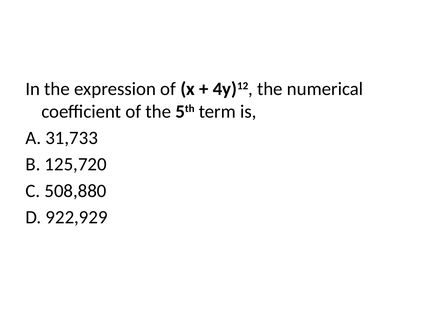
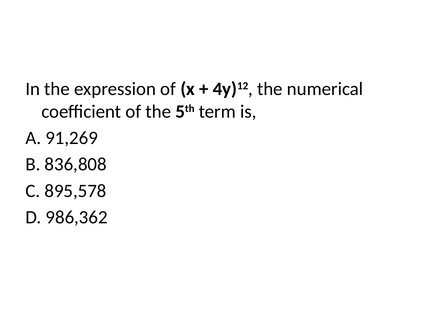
31,733: 31,733 -> 91,269
125,720: 125,720 -> 836,808
508,880: 508,880 -> 895,578
922,929: 922,929 -> 986,362
